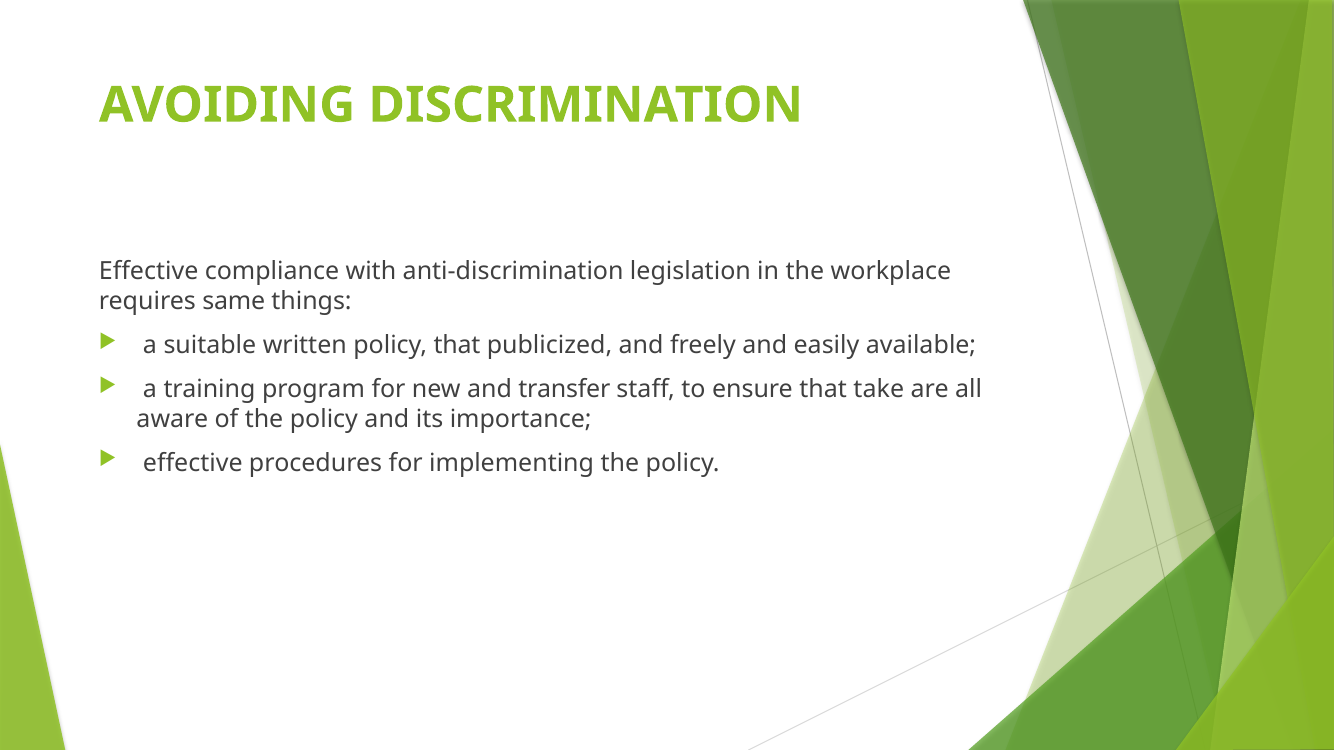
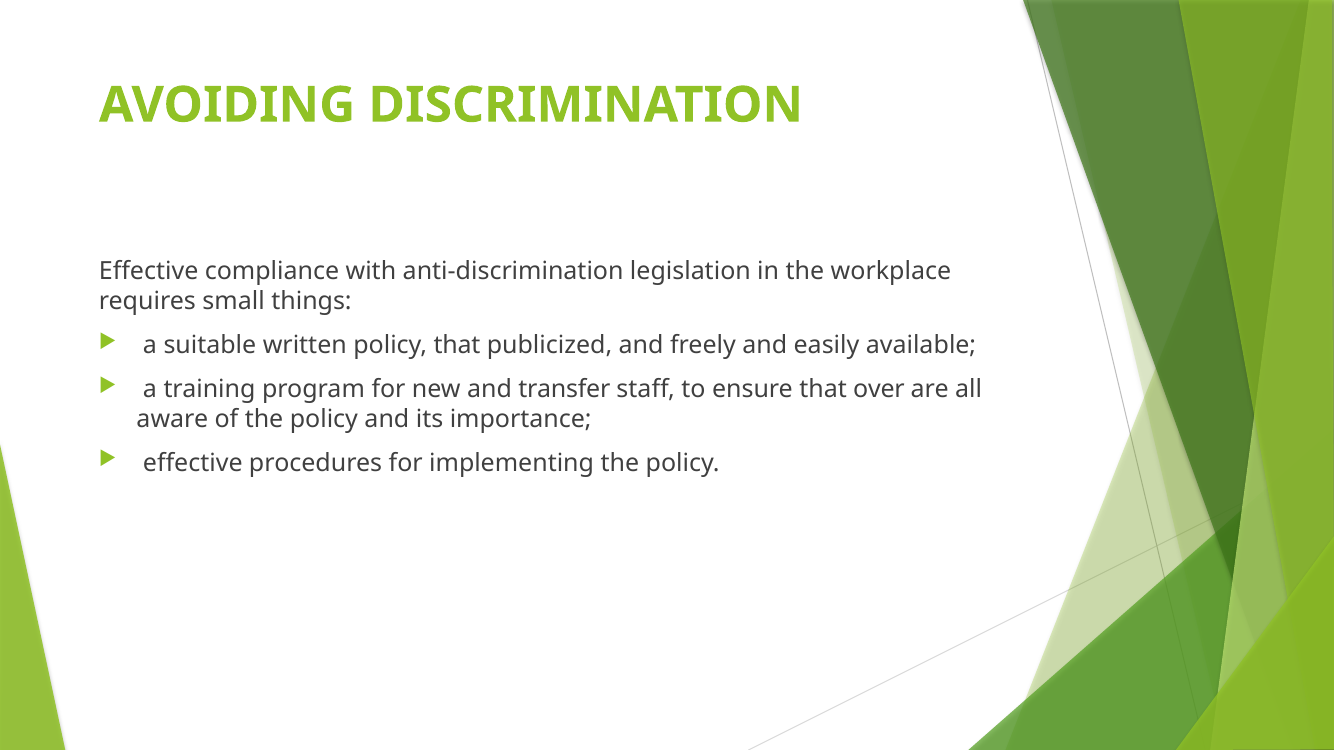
same: same -> small
take: take -> over
